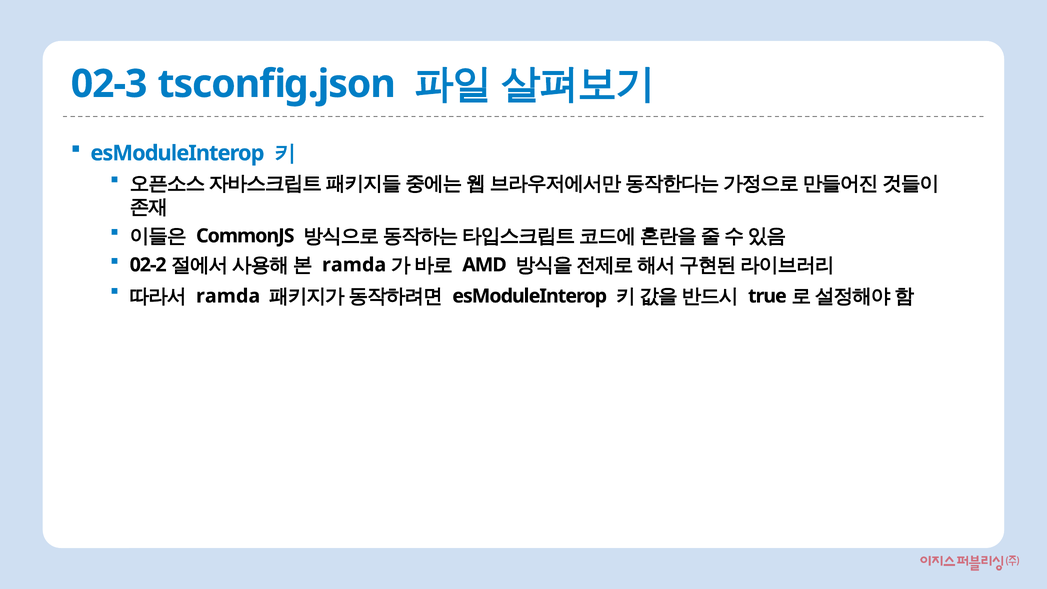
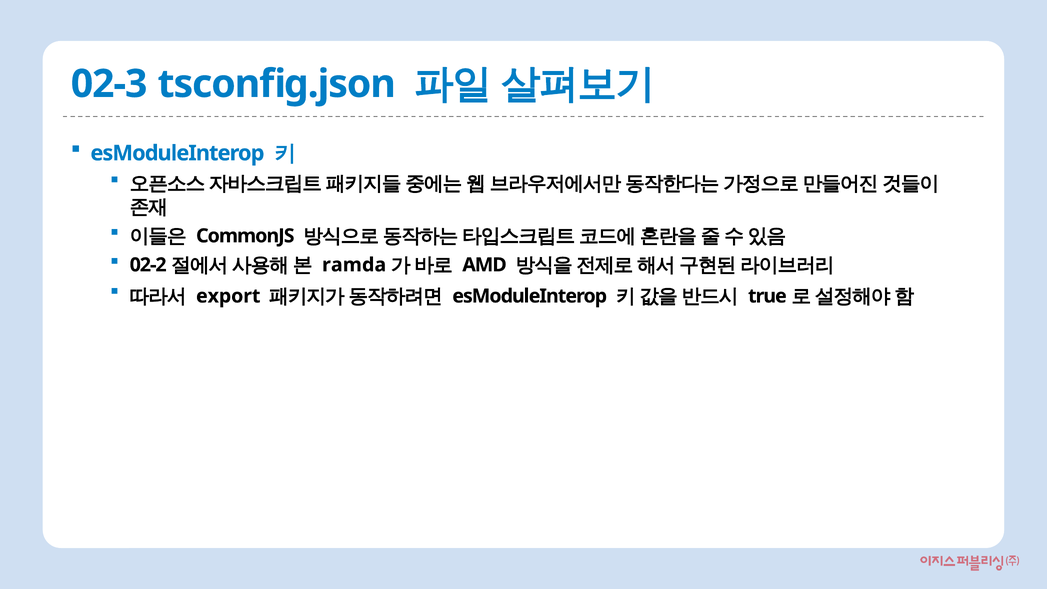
ramda at (228, 296): ramda -> export
